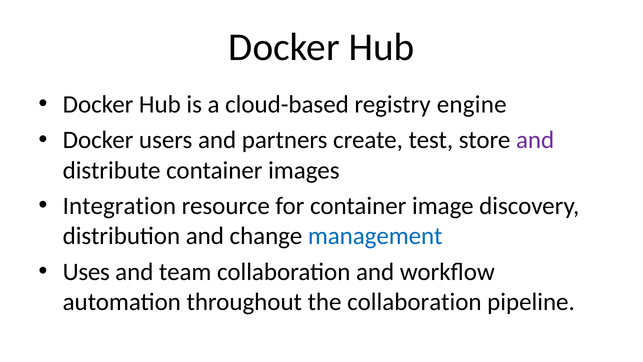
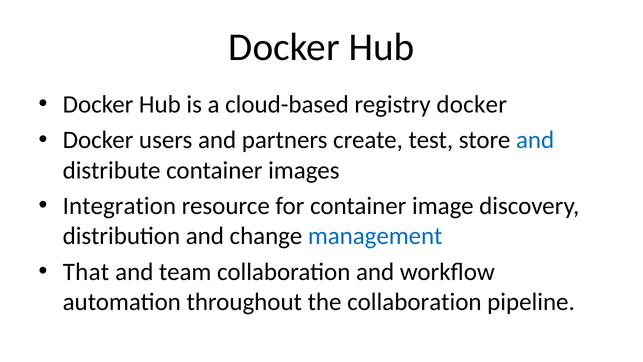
registry engine: engine -> docker
and at (535, 140) colour: purple -> blue
Uses: Uses -> That
